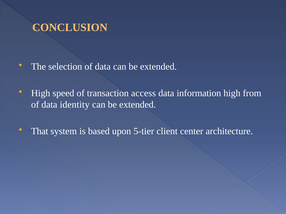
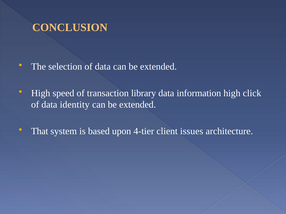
access: access -> library
from: from -> click
5-tier: 5-tier -> 4-tier
center: center -> issues
